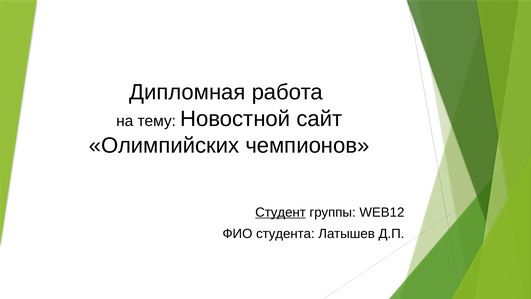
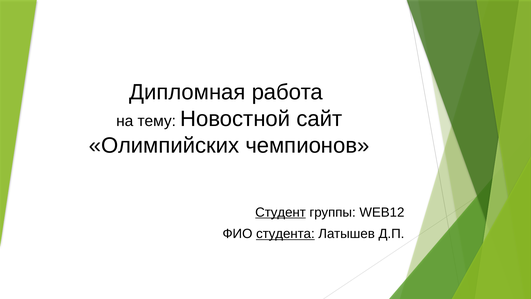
студента underline: none -> present
